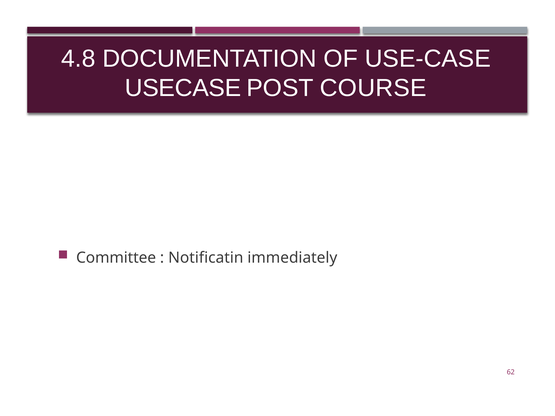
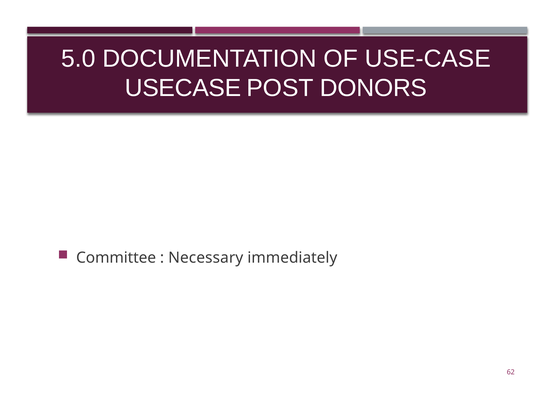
4.8: 4.8 -> 5.0
COURSE: COURSE -> DONORS
Notificatin: Notificatin -> Necessary
